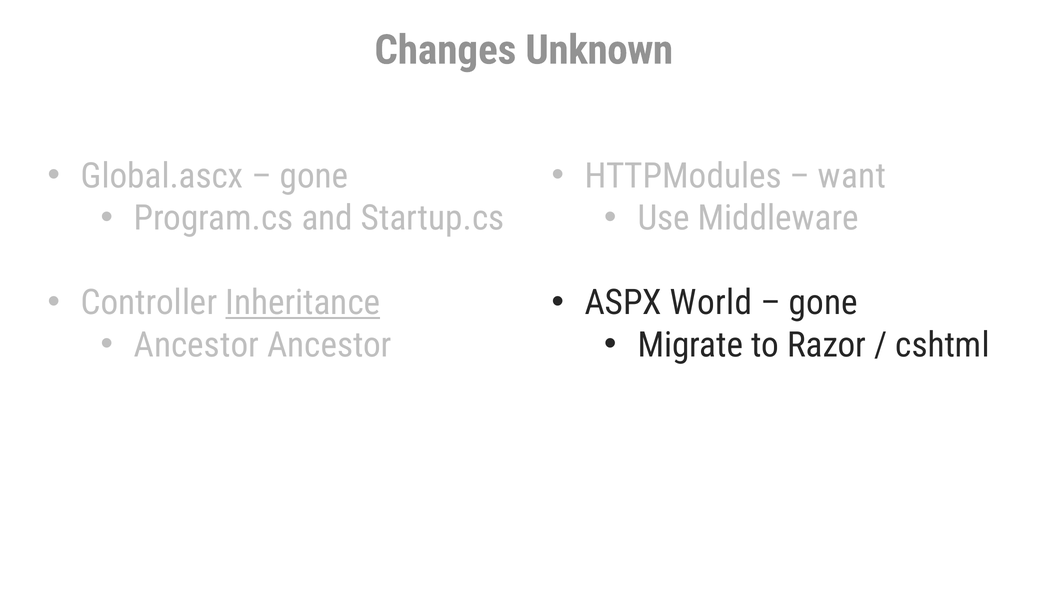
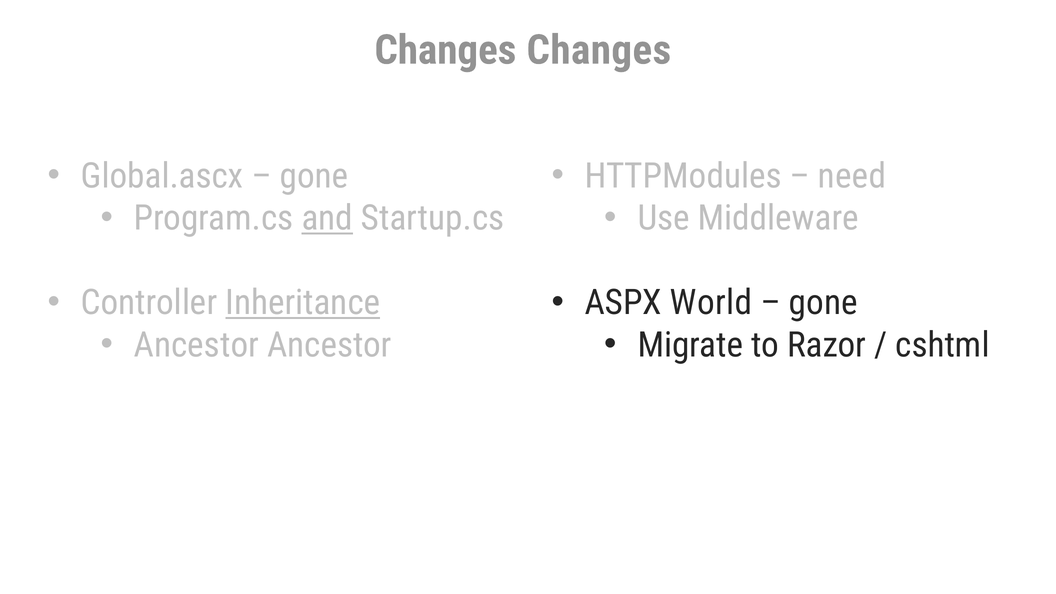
Changes Unknown: Unknown -> Changes
want: want -> need
and underline: none -> present
